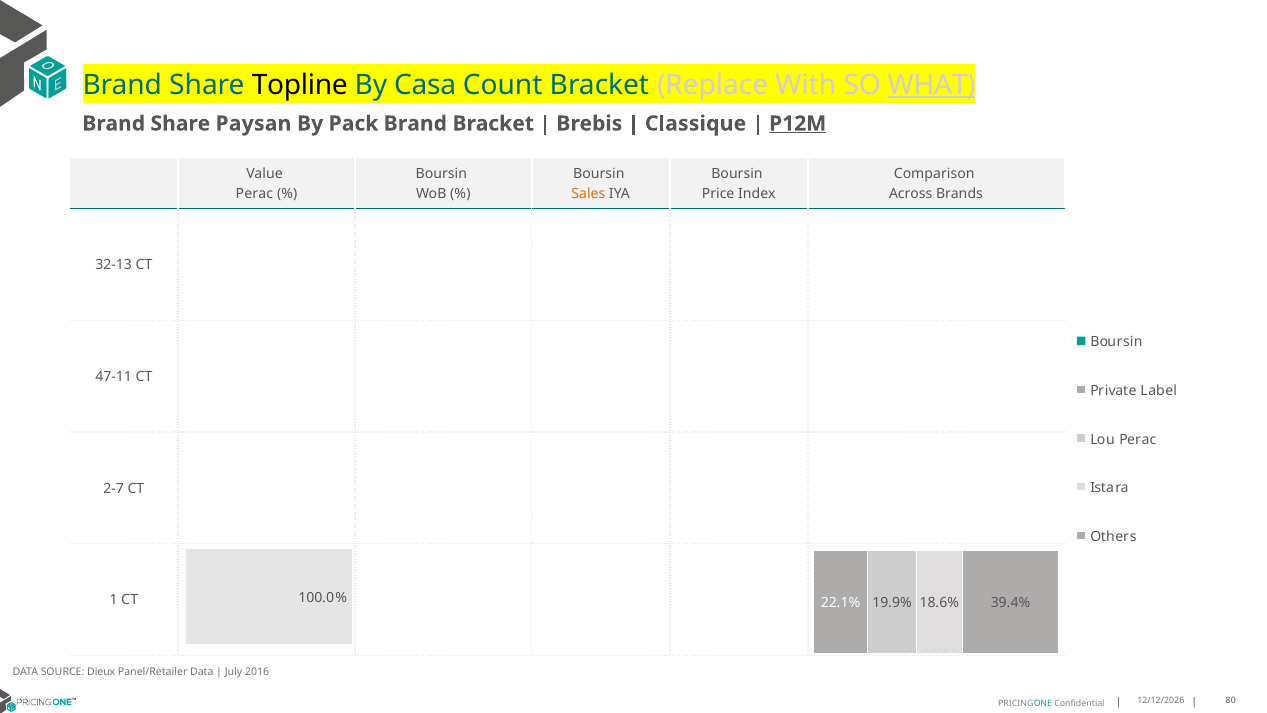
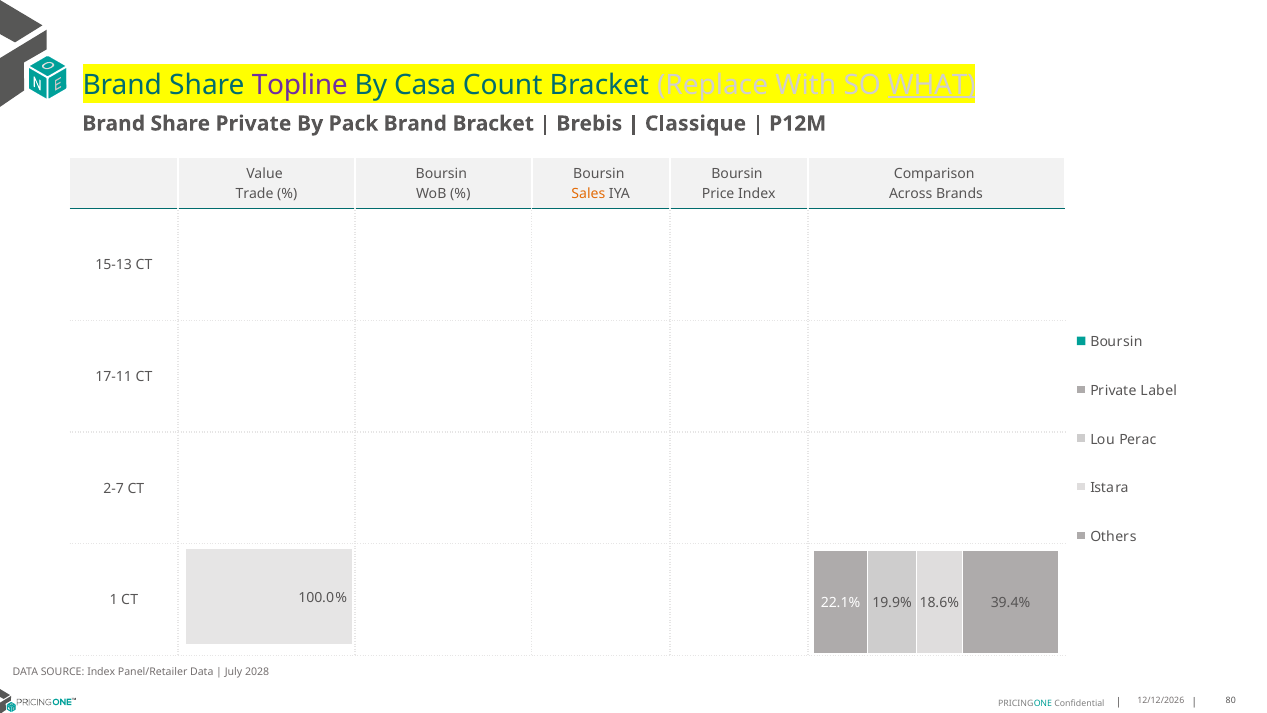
Topline colour: black -> purple
Share Paysan: Paysan -> Private
P12M underline: present -> none
Perac at (254, 193): Perac -> Trade
32-13: 32-13 -> 15-13
47-11: 47-11 -> 17-11
SOURCE Dieux: Dieux -> Index
2016: 2016 -> 2028
